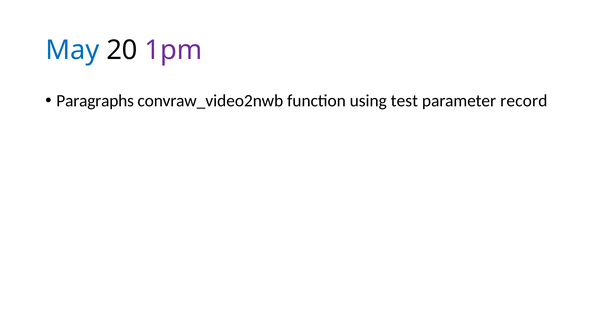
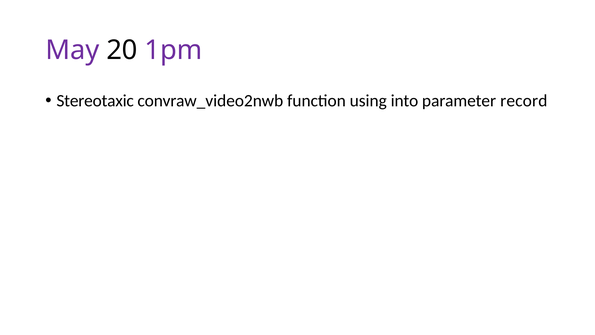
May colour: blue -> purple
Paragraphs: Paragraphs -> Stereotaxic
test: test -> into
